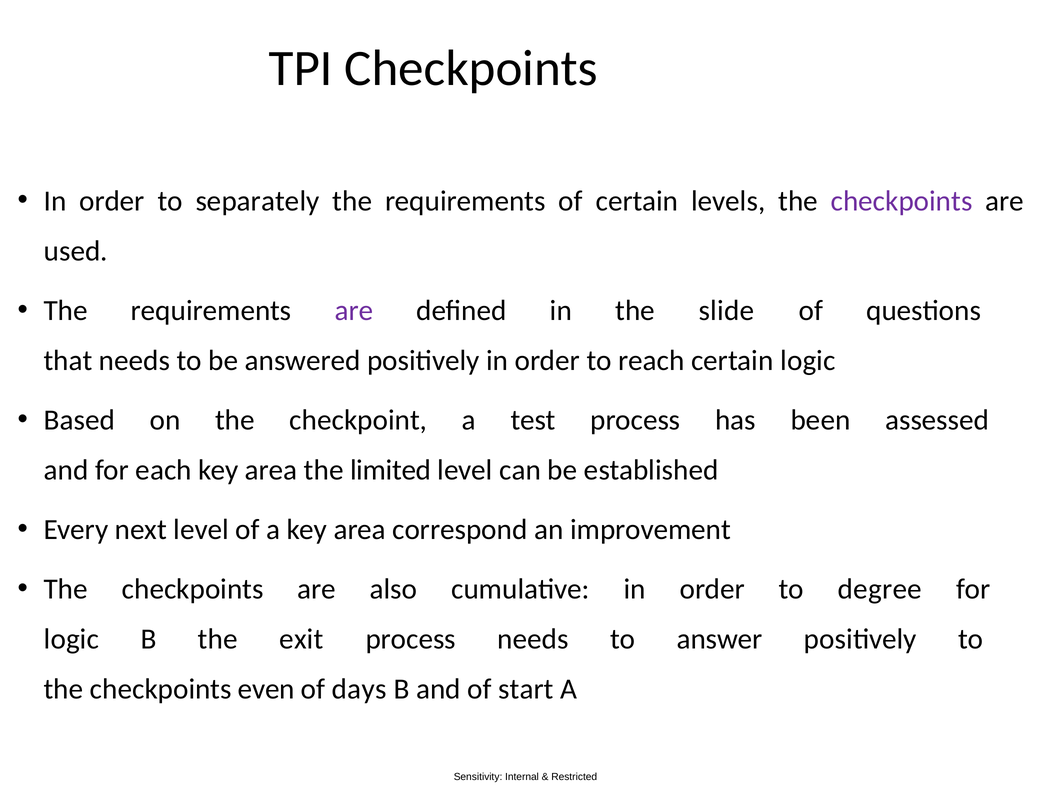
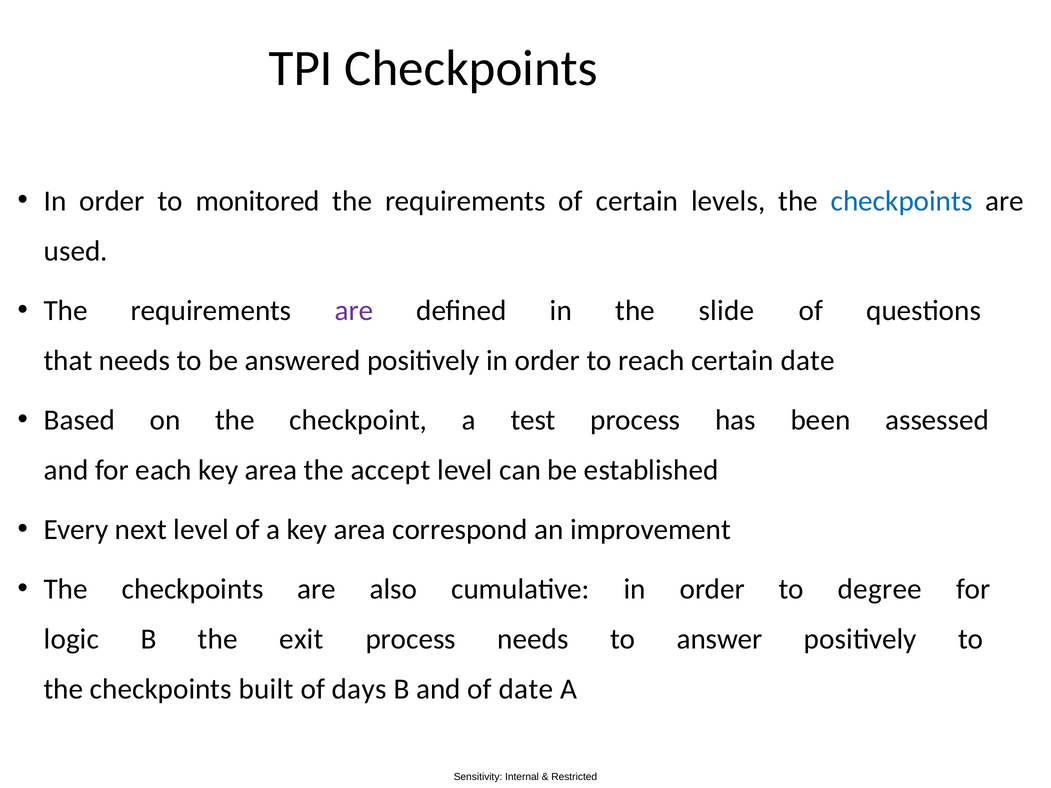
separately: separately -> monitored
checkpoints at (902, 201) colour: purple -> blue
certain logic: logic -> date
limited: limited -> accept
even: even -> built
of start: start -> date
